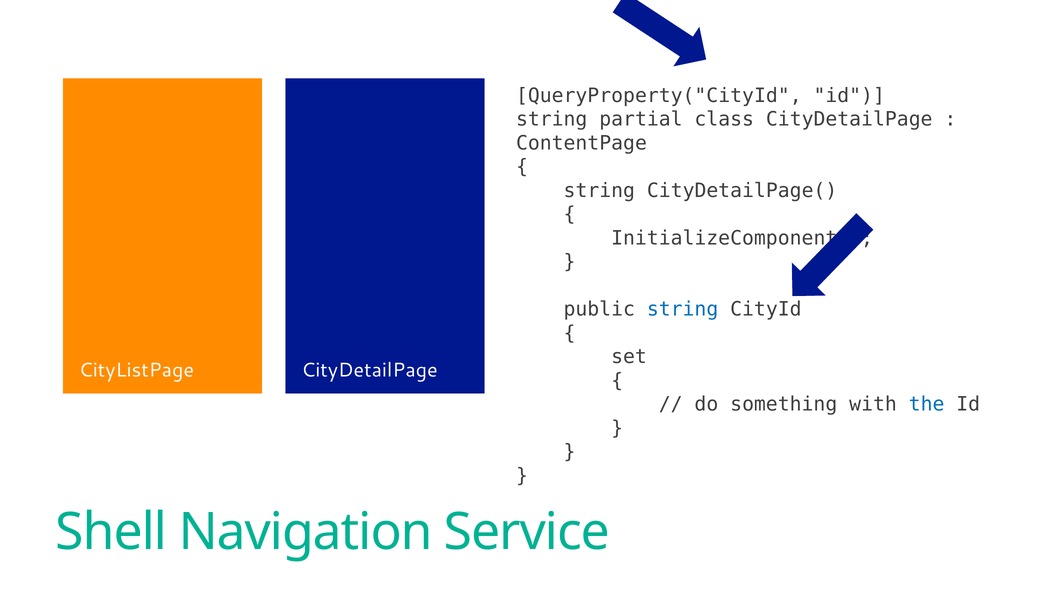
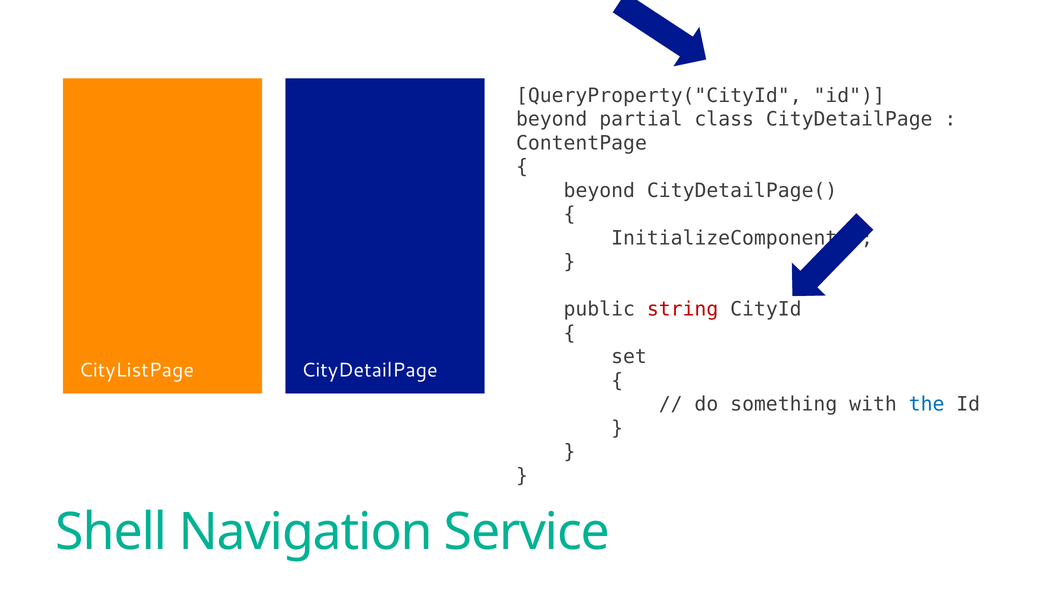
string at (552, 119): string -> beyond
string at (599, 190): string -> beyond
string at (683, 309) colour: blue -> red
